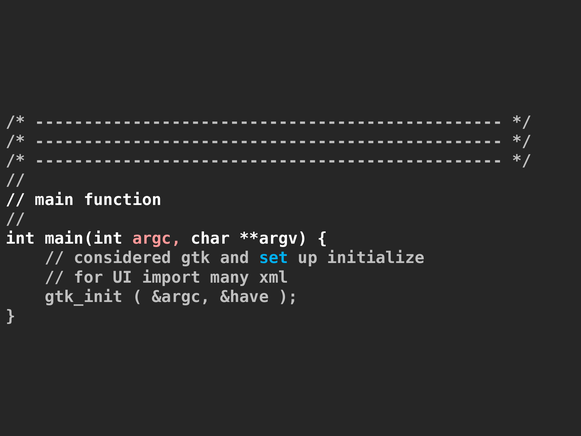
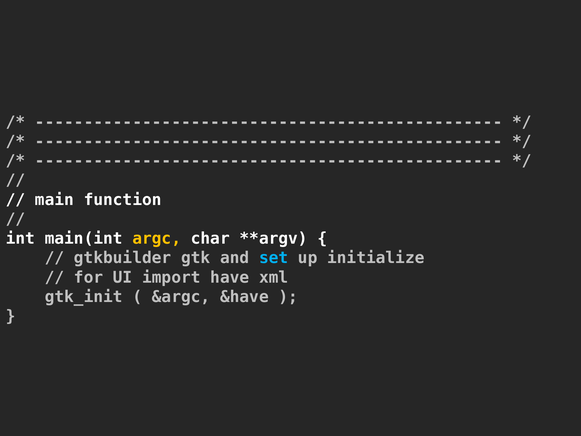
argc colour: pink -> yellow
considered: considered -> gtkbuilder
many: many -> have
